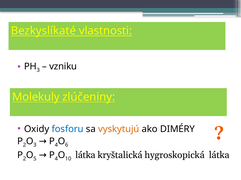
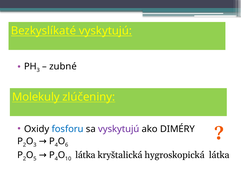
Bezkyslíkaté vlastnosti: vlastnosti -> vyskytujú
vzniku: vzniku -> zubné
vyskytujú at (119, 130) colour: orange -> purple
